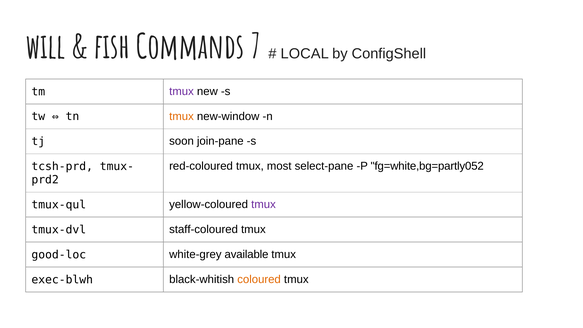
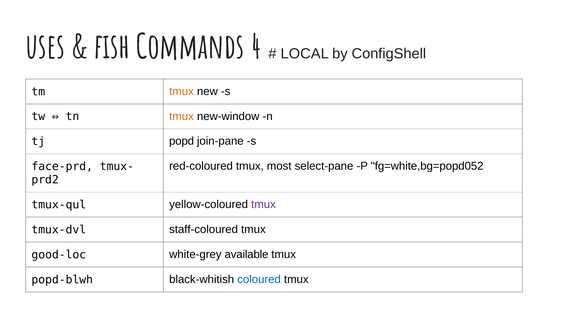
will: will -> uses
7: 7 -> 4
tmux at (182, 91) colour: purple -> orange
soon: soon -> popd
fg=white,bg=partly052: fg=white,bg=partly052 -> fg=white,bg=popd052
tcsh-prd: tcsh-prd -> face-prd
exec-blwh: exec-blwh -> popd-blwh
coloured colour: orange -> blue
